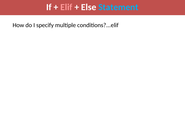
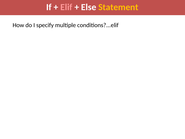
Statement colour: light blue -> yellow
